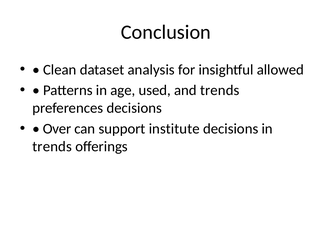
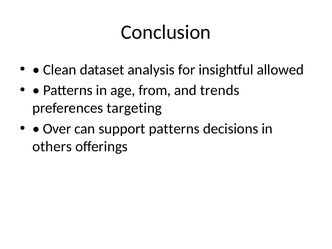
used: used -> from
preferences decisions: decisions -> targeting
support institute: institute -> patterns
trends at (52, 146): trends -> others
